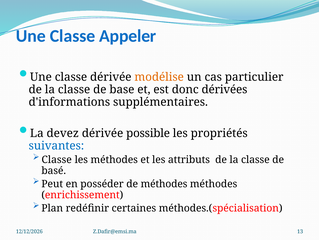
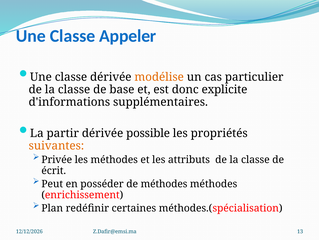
dérivées: dérivées -> explicite
devez: devez -> partir
suivantes colour: blue -> orange
Classe at (57, 159): Classe -> Privée
basé: basé -> écrit
